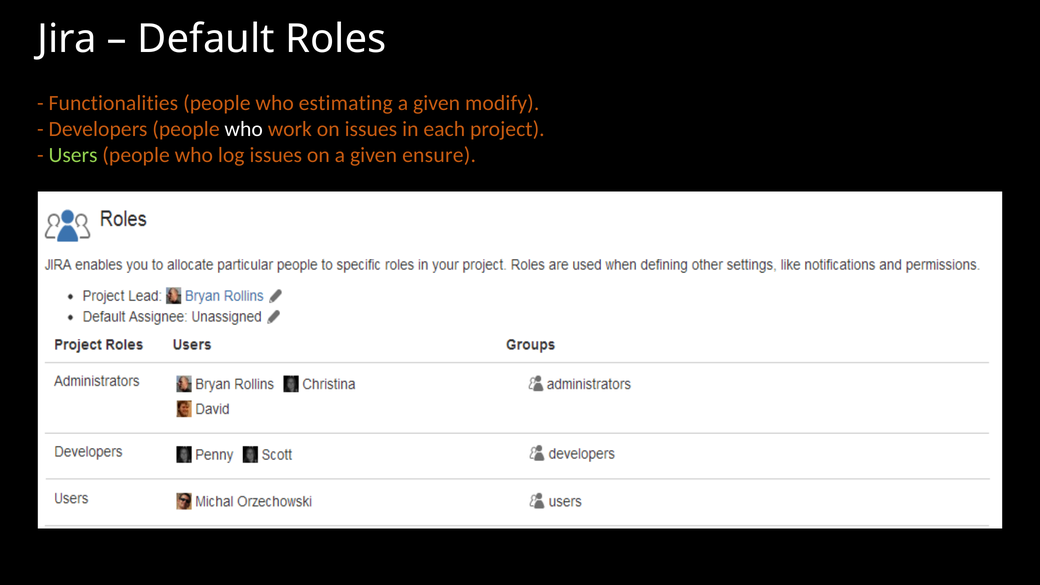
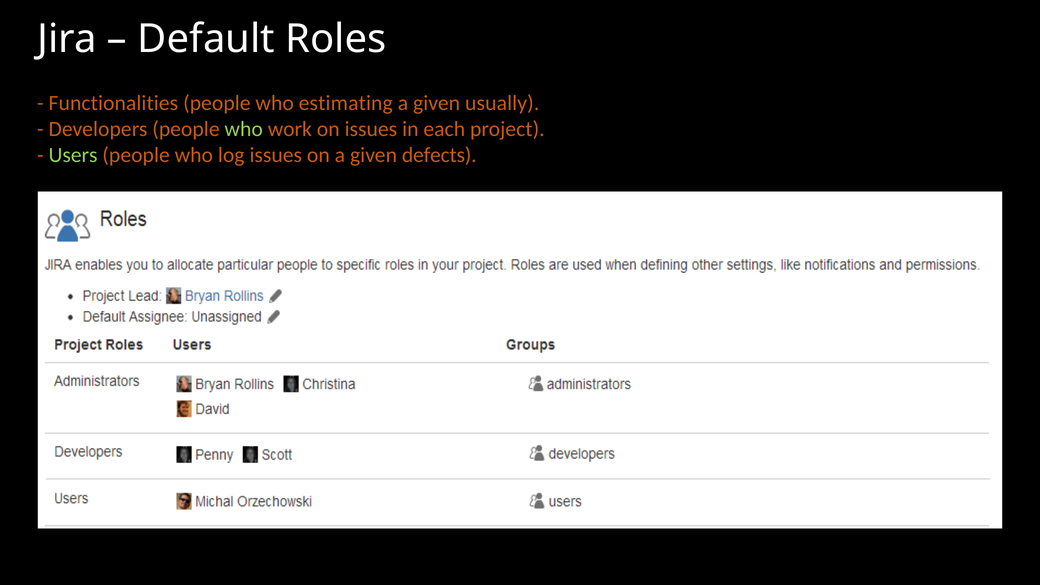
modify: modify -> usually
who at (244, 129) colour: white -> light green
ensure: ensure -> defects
